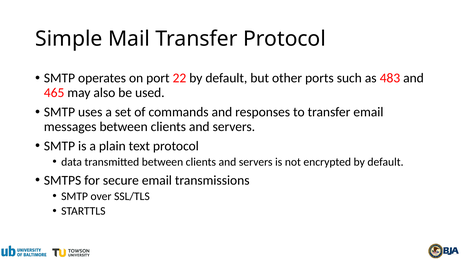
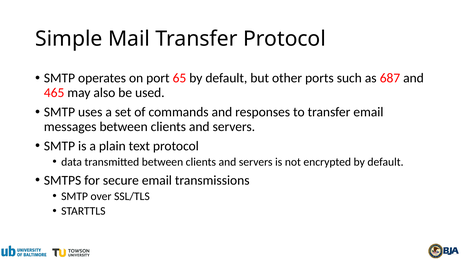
22: 22 -> 65
483: 483 -> 687
